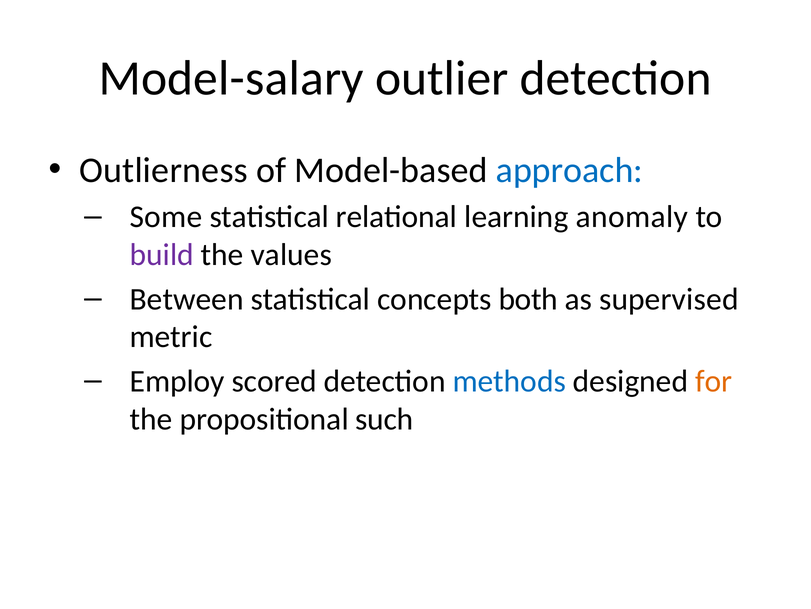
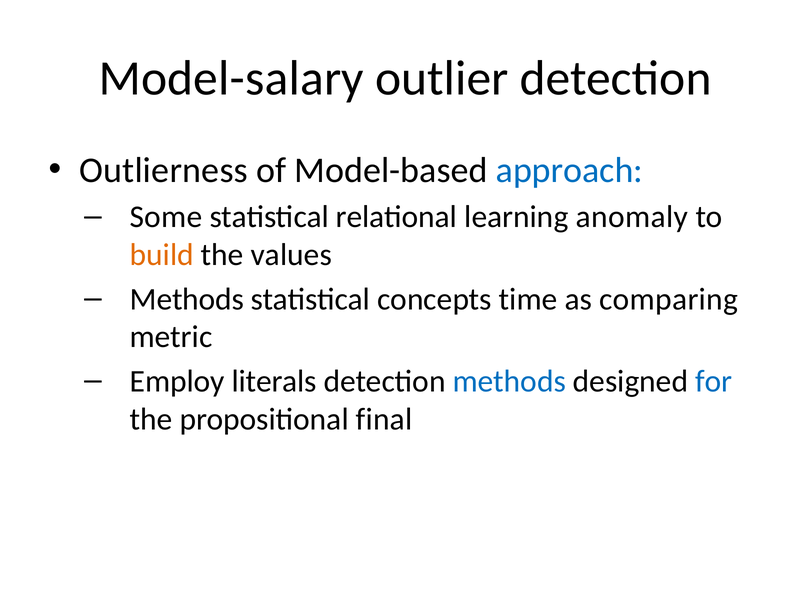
build colour: purple -> orange
Between at (187, 299): Between -> Methods
both: both -> time
supervised: supervised -> comparing
scored: scored -> literals
for colour: orange -> blue
such: such -> final
